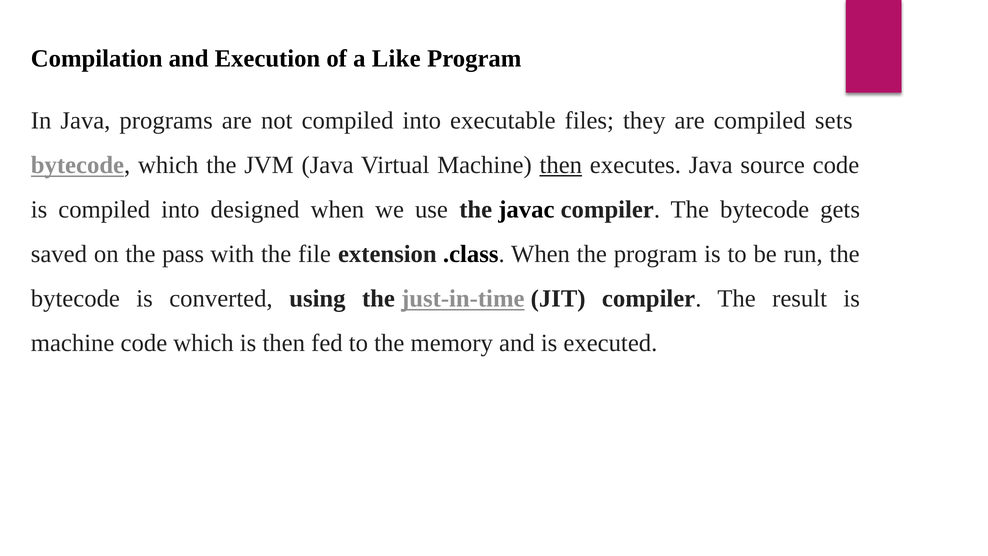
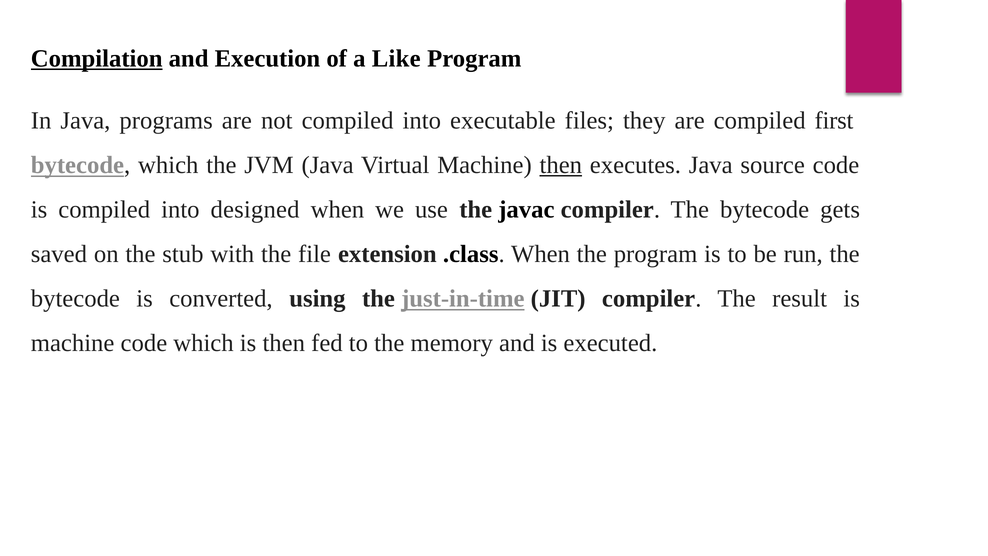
Compilation underline: none -> present
sets: sets -> first
pass: pass -> stub
